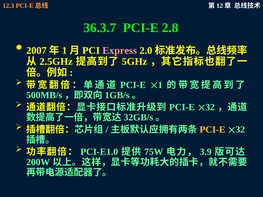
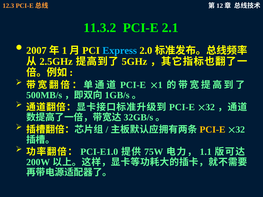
36.3.7: 36.3.7 -> 11.3.2
2.8: 2.8 -> 2.1
Express colour: pink -> light blue
3.9: 3.9 -> 1.1
